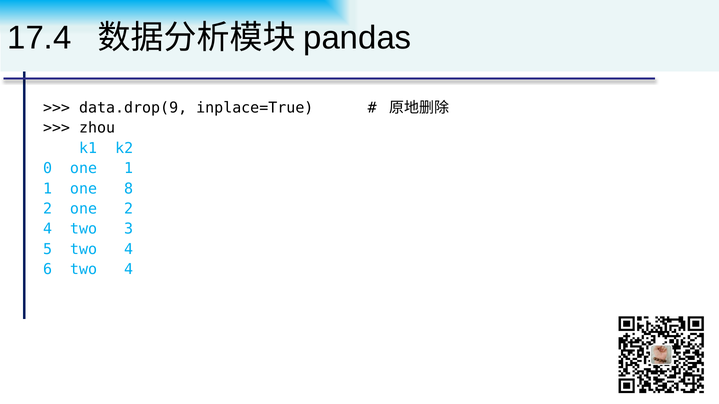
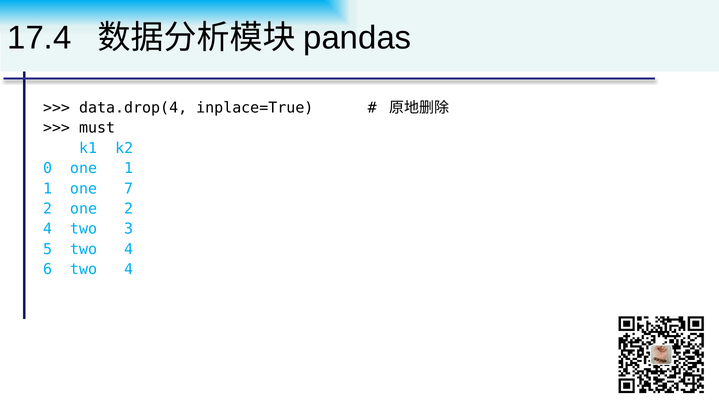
data.drop(9: data.drop(9 -> data.drop(4
zhou: zhou -> must
8: 8 -> 7
